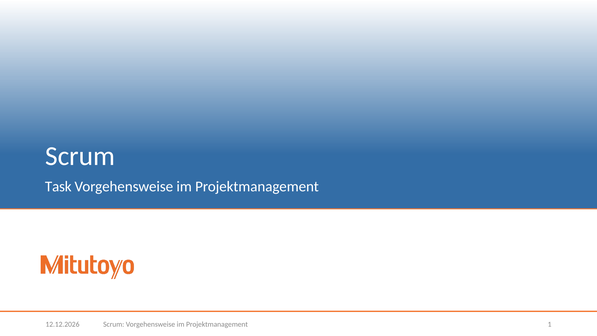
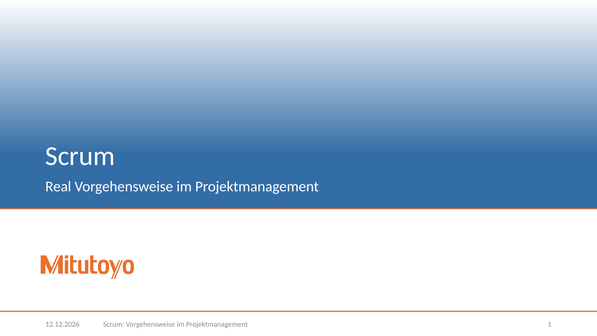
Task: Task -> Real
